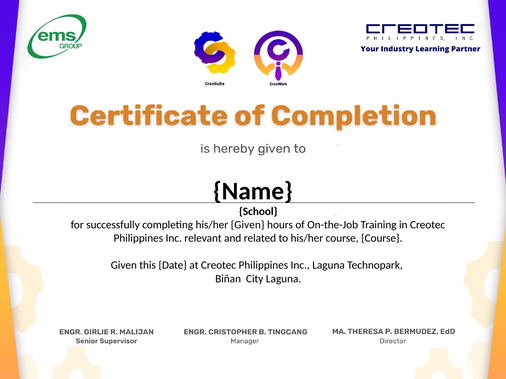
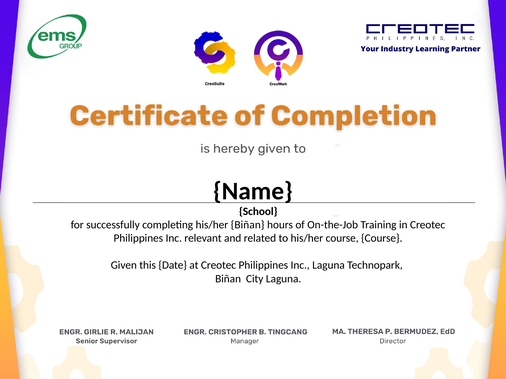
his/her Given: Given -> Biñan
